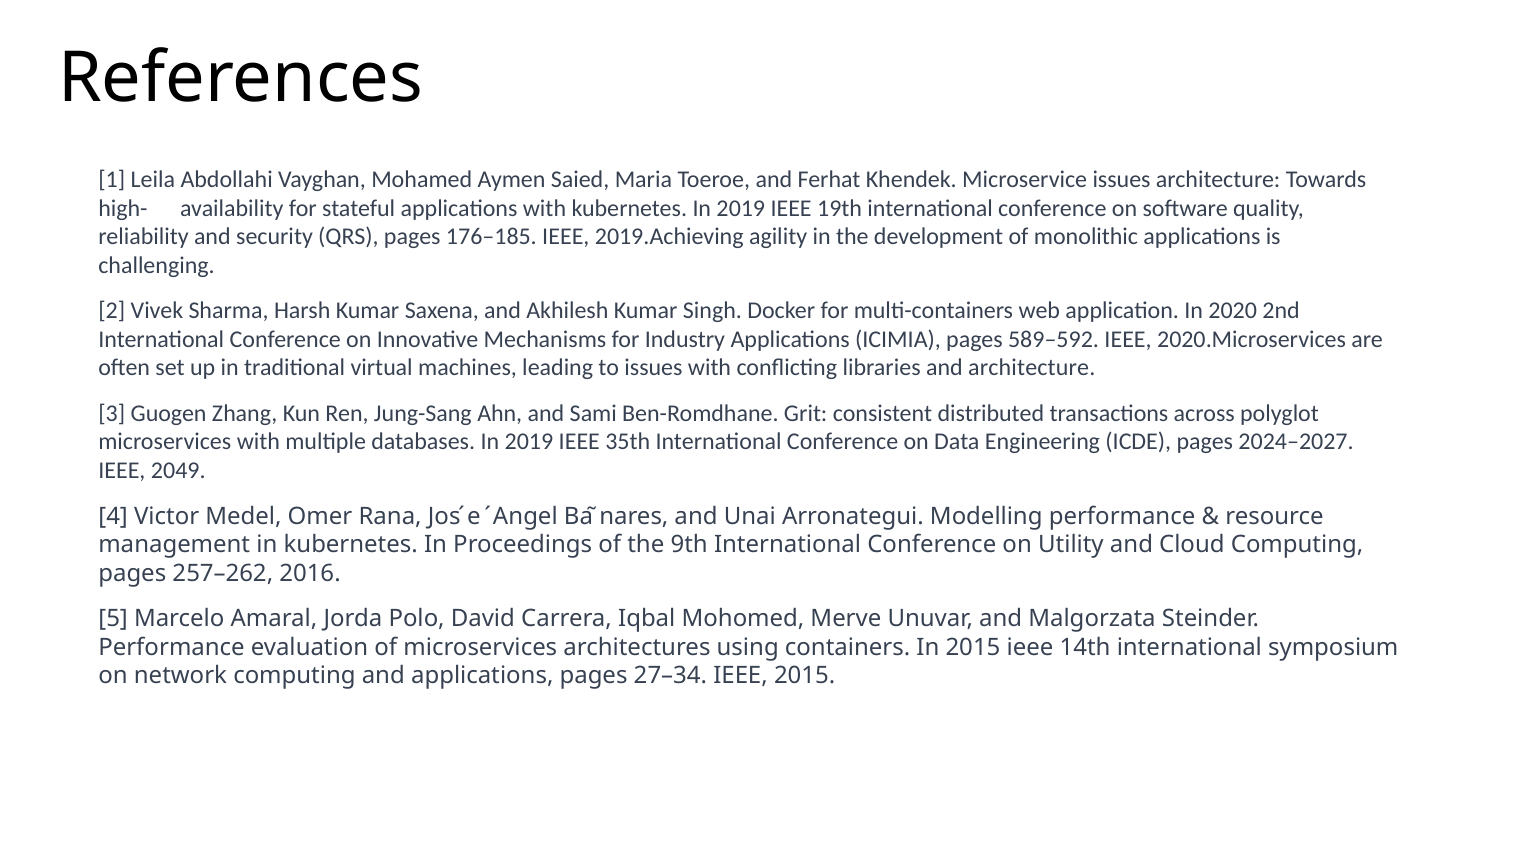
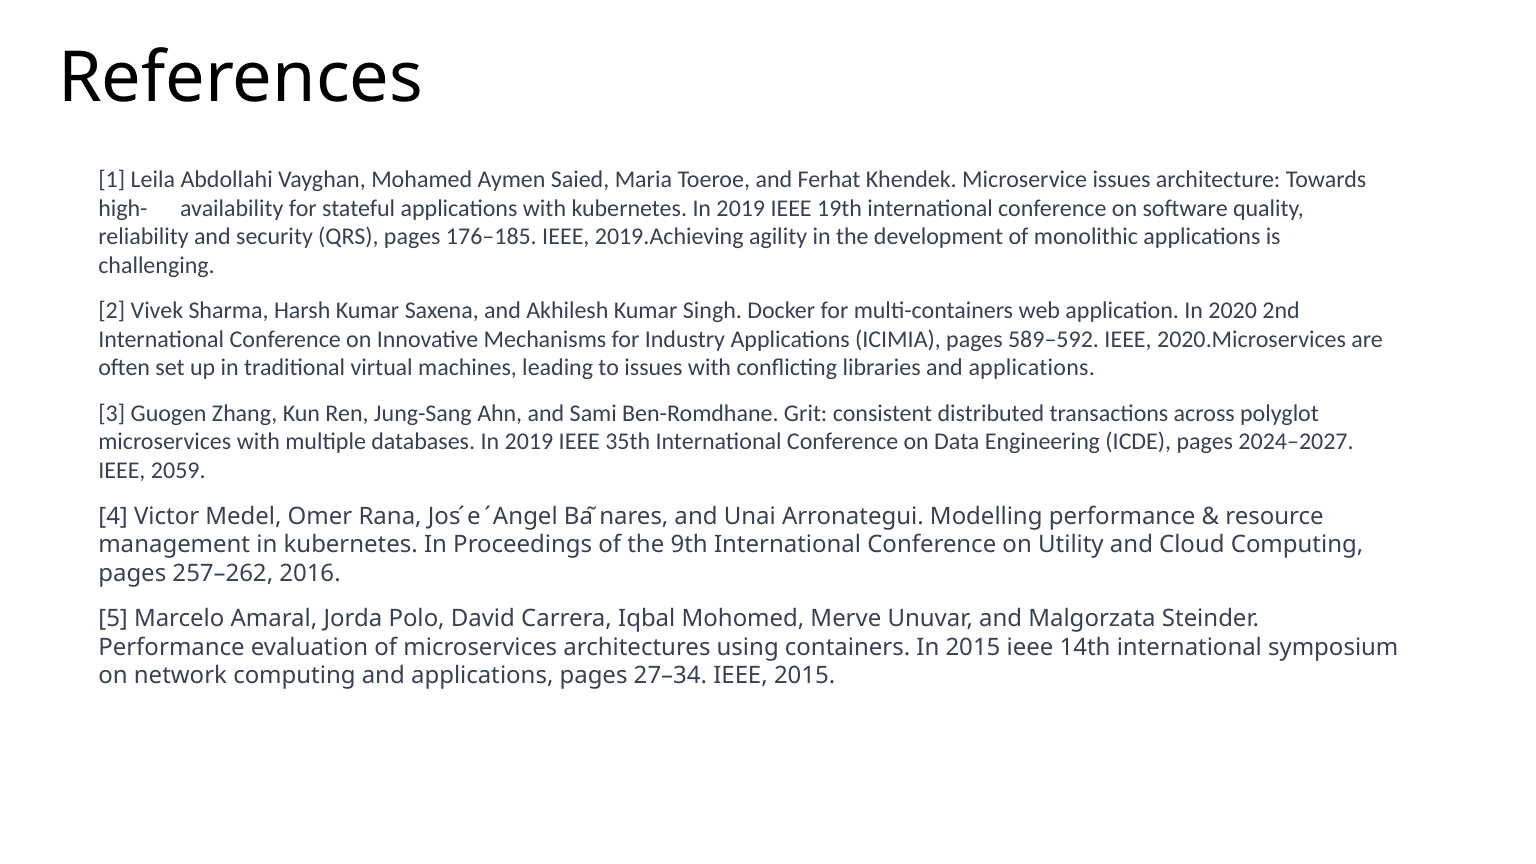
libraries and architecture: architecture -> applications
2049: 2049 -> 2059
